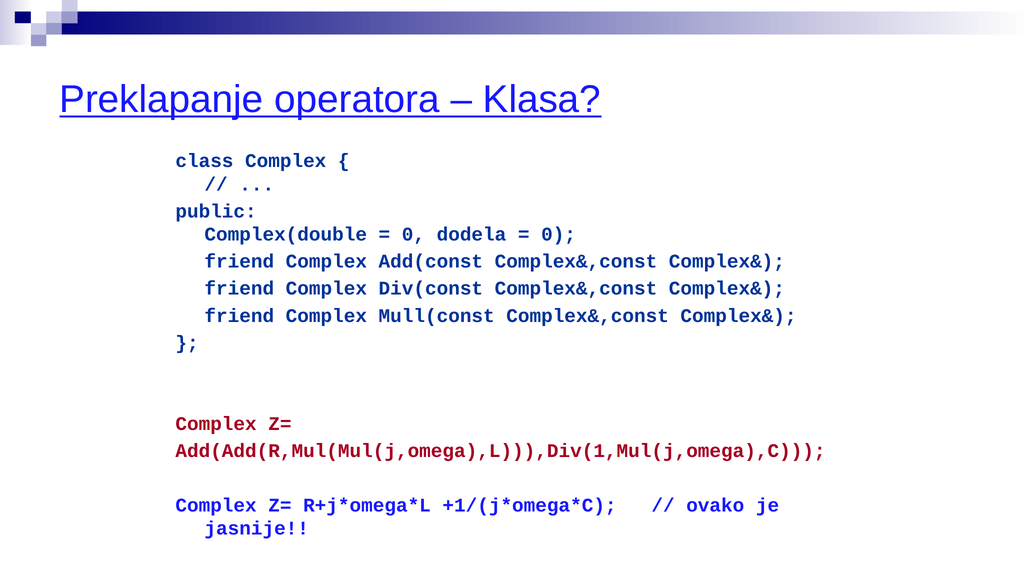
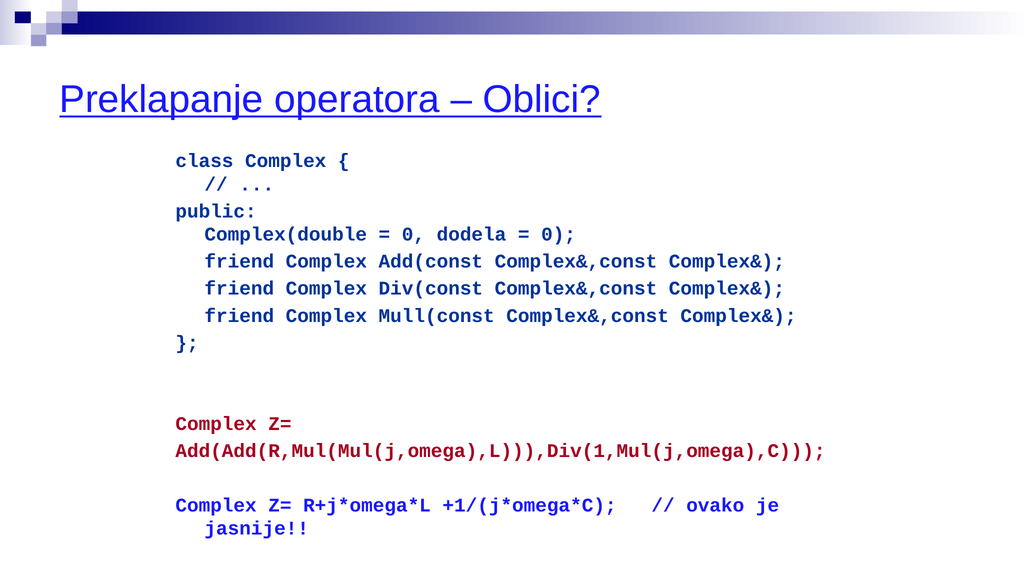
Klasa: Klasa -> Oblici
